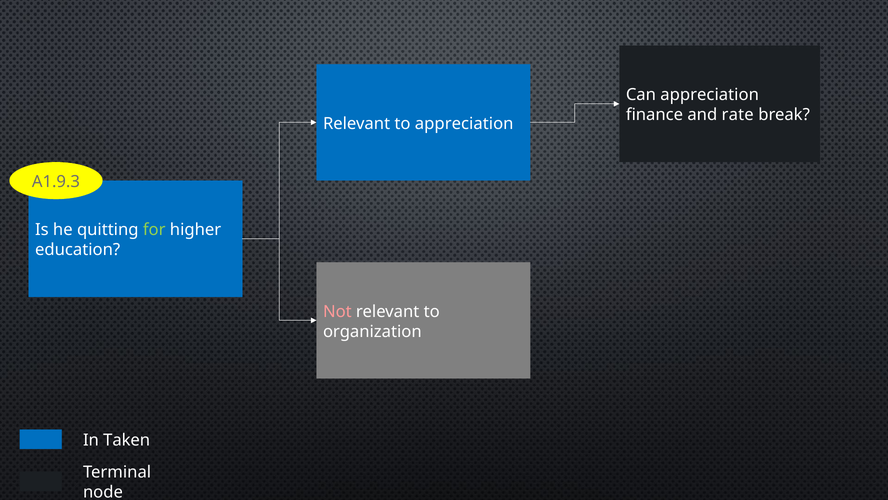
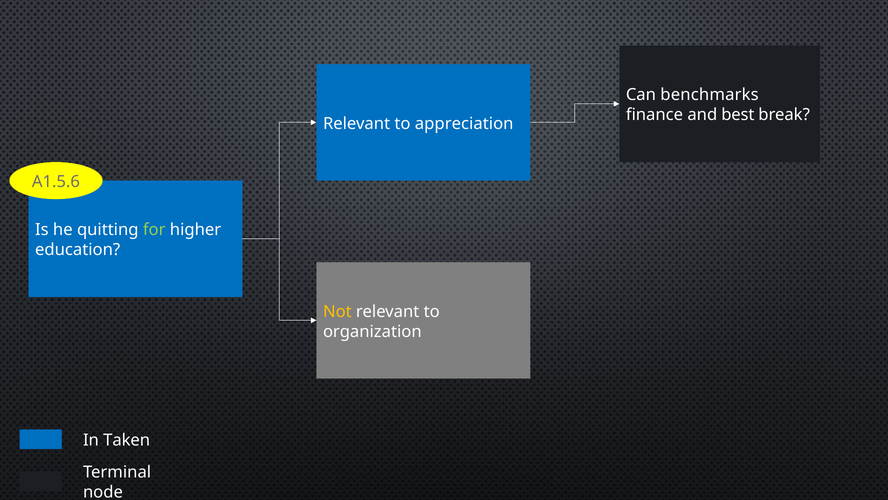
Can appreciation: appreciation -> benchmarks
rate: rate -> best
A1.9.3: A1.9.3 -> A1.5.6
Not colour: pink -> yellow
